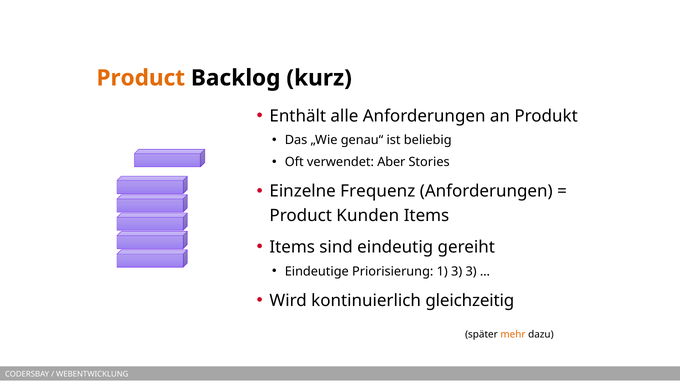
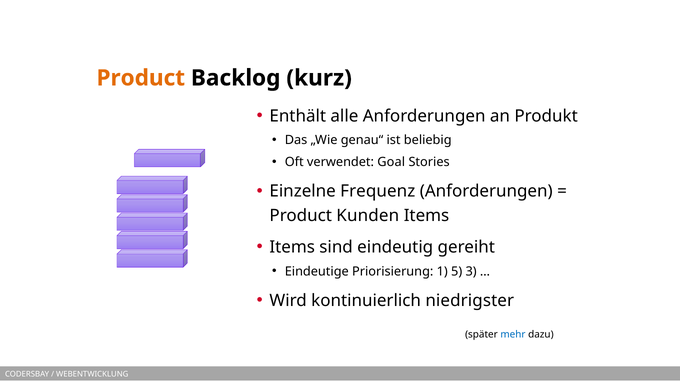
Aber: Aber -> Goal
1 3: 3 -> 5
gleichzeitig: gleichzeitig -> niedrigster
mehr colour: orange -> blue
